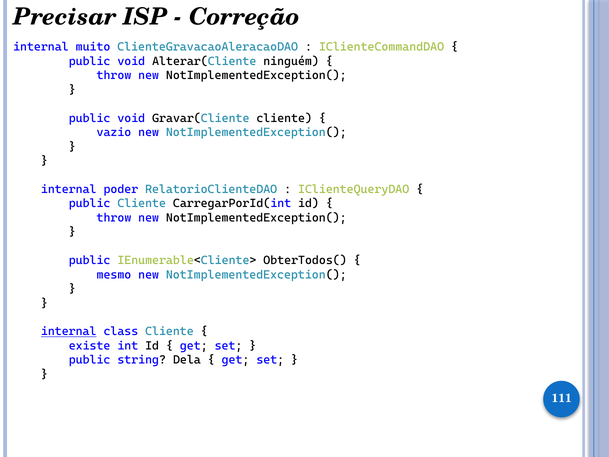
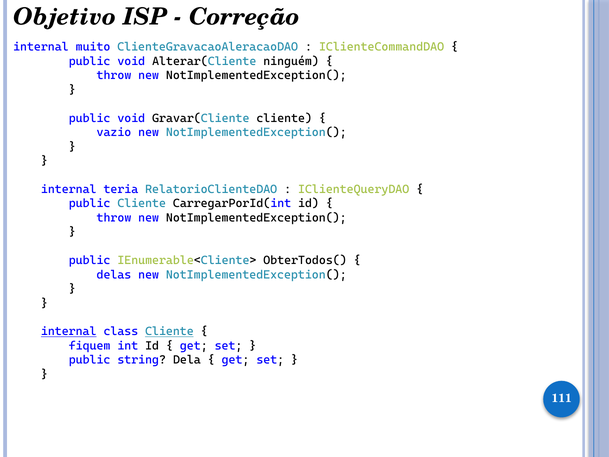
Precisar: Precisar -> Objetivo
poder: poder -> teria
mesmo: mesmo -> delas
Cliente at (169, 331) underline: none -> present
existe: existe -> fiquem
